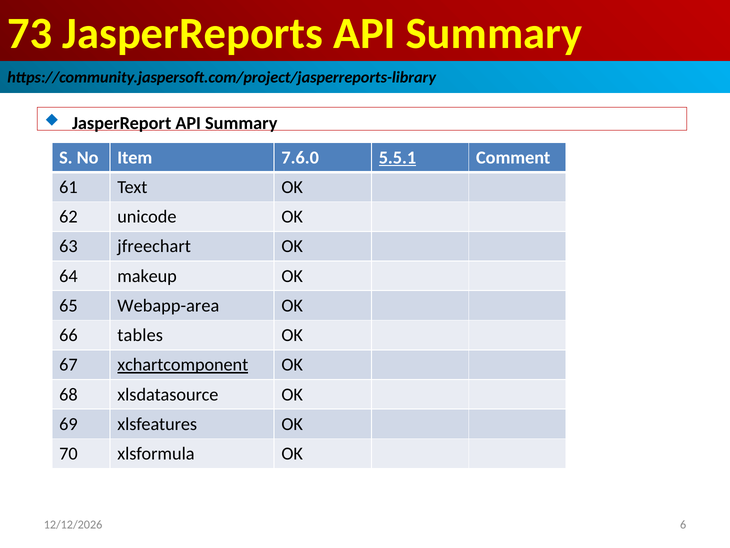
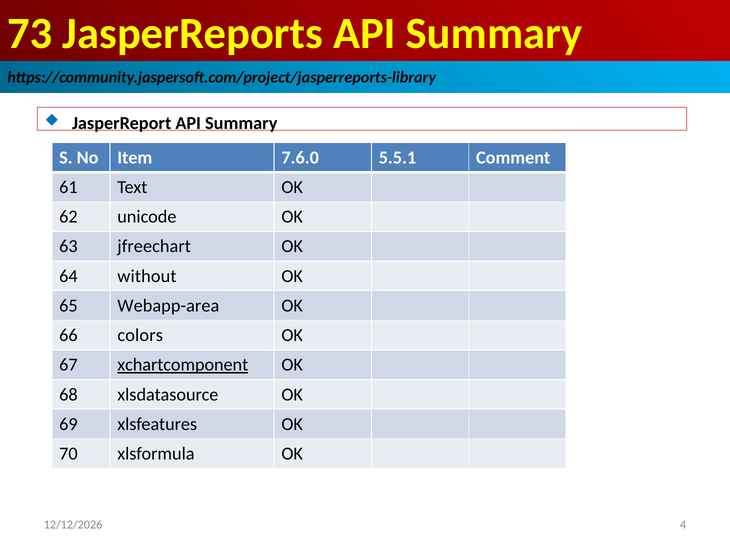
5.5.1 underline: present -> none
makeup: makeup -> without
tables: tables -> colors
6: 6 -> 4
